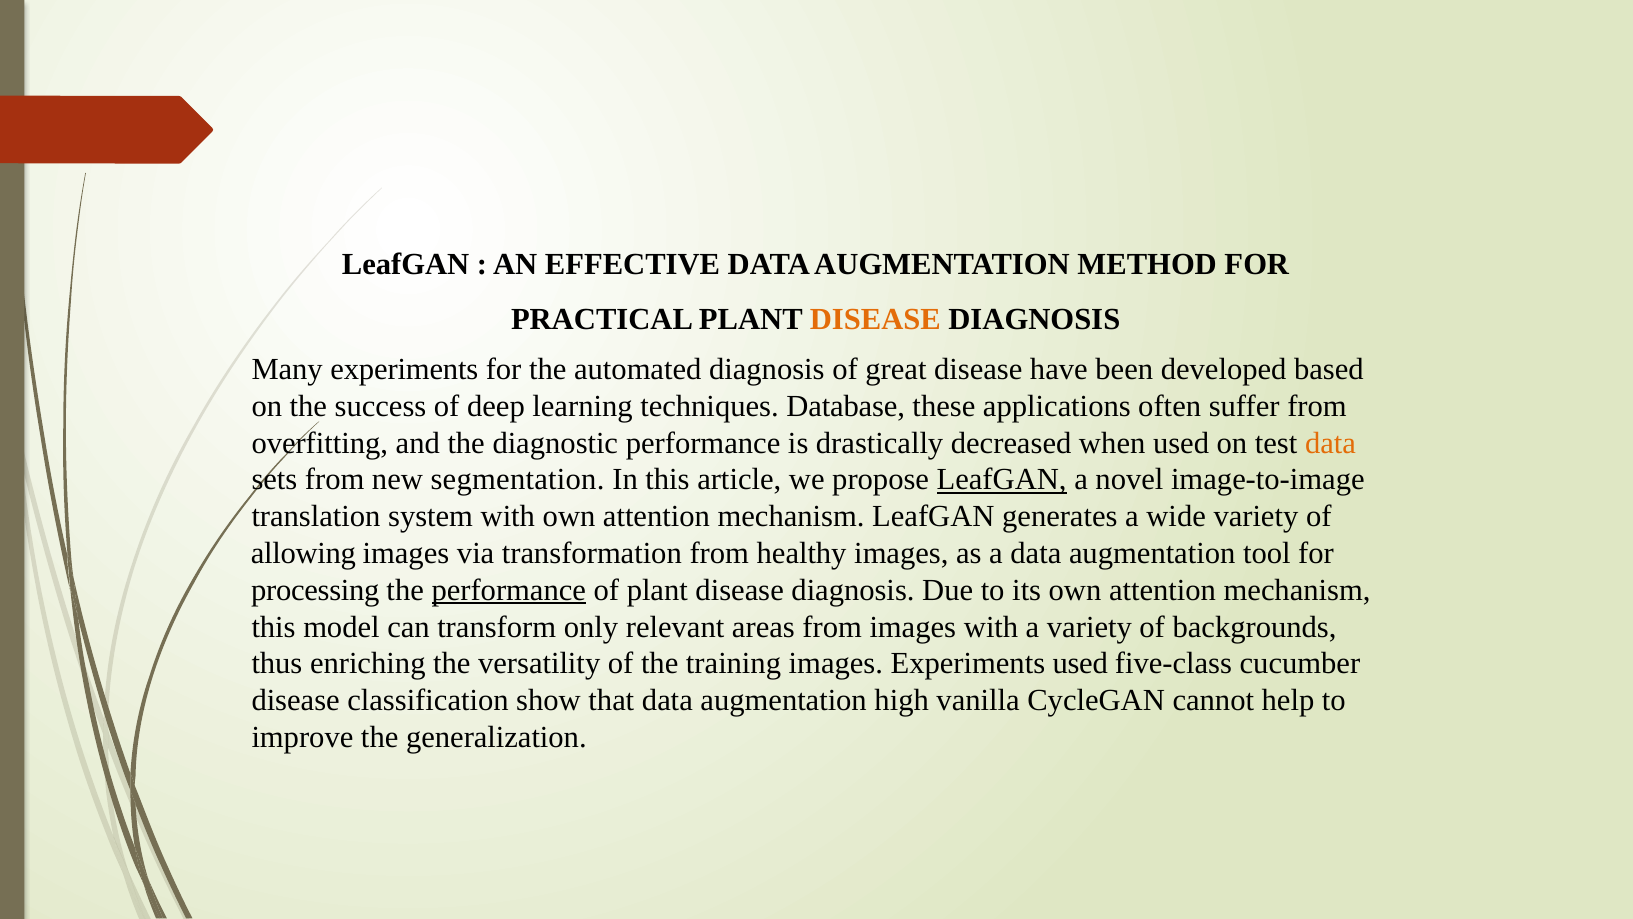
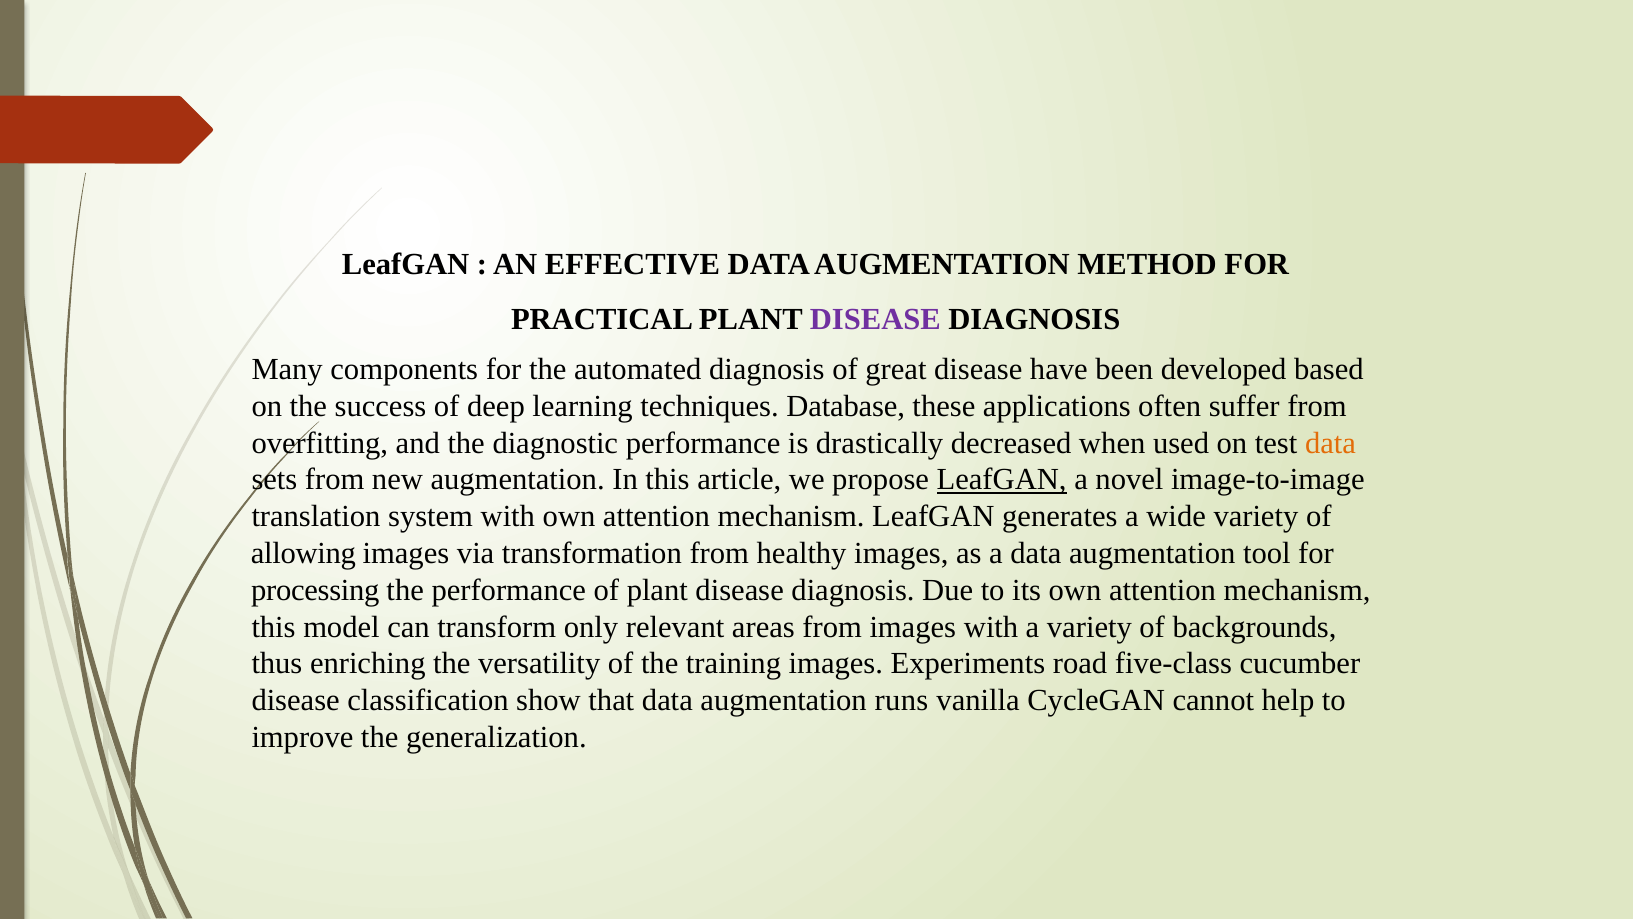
DISEASE at (875, 319) colour: orange -> purple
Many experiments: experiments -> components
new segmentation: segmentation -> augmentation
performance at (509, 590) underline: present -> none
Experiments used: used -> road
high: high -> runs
